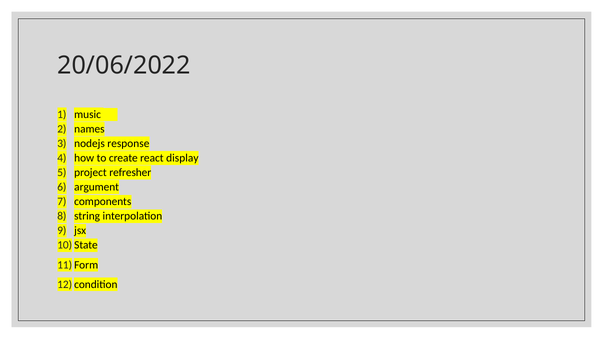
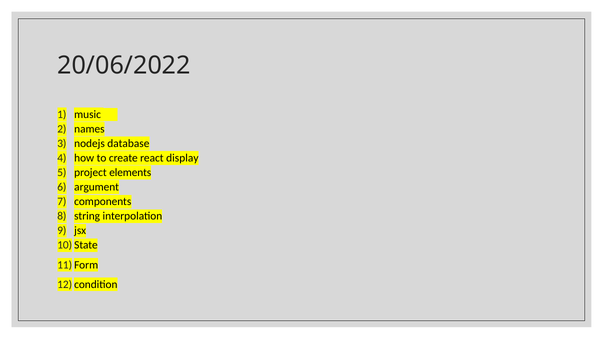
response: response -> database
refresher: refresher -> elements
